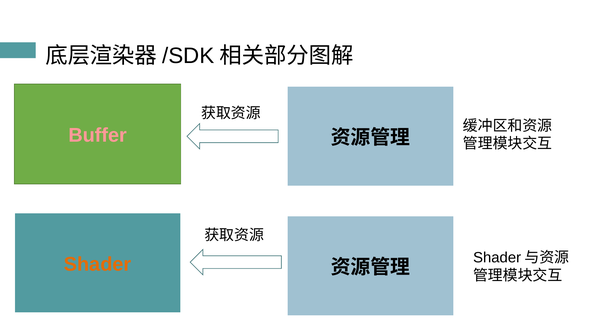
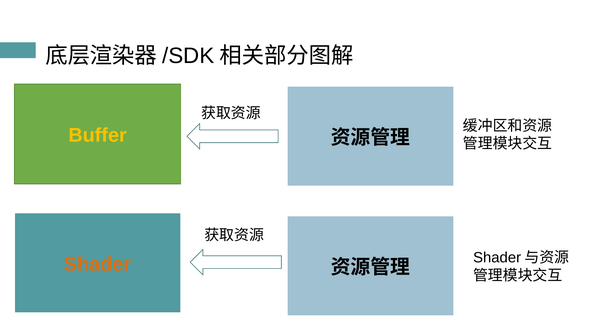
Buffer colour: pink -> yellow
